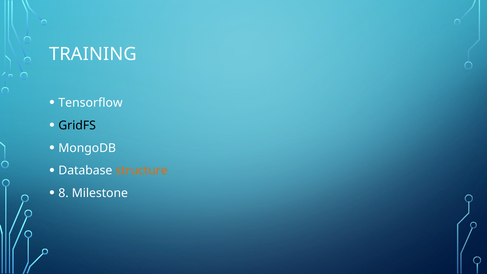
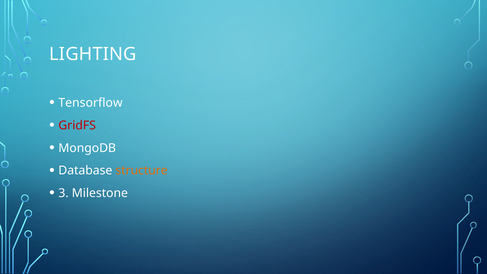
TRAINING: TRAINING -> LIGHTING
GridFS colour: black -> red
8: 8 -> 3
